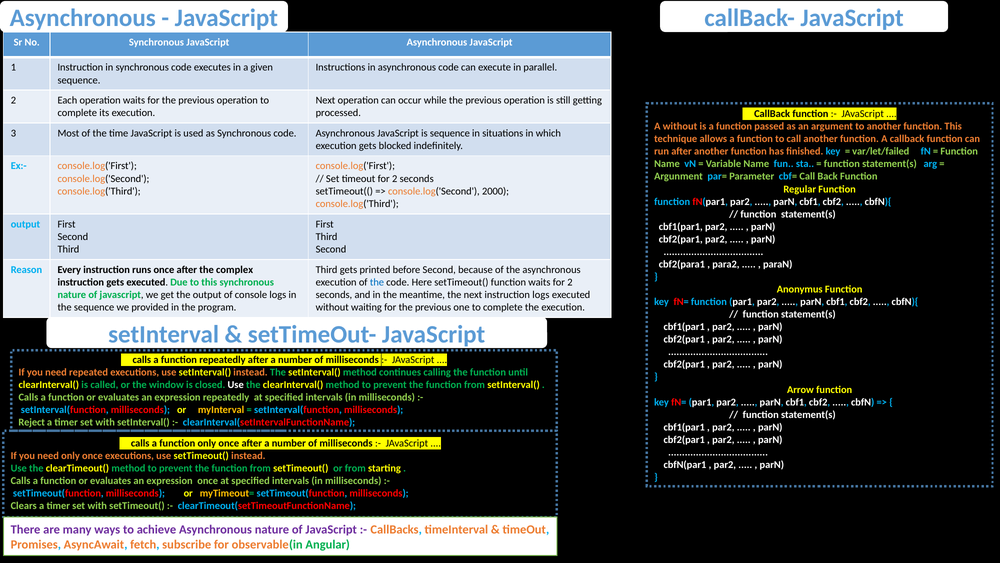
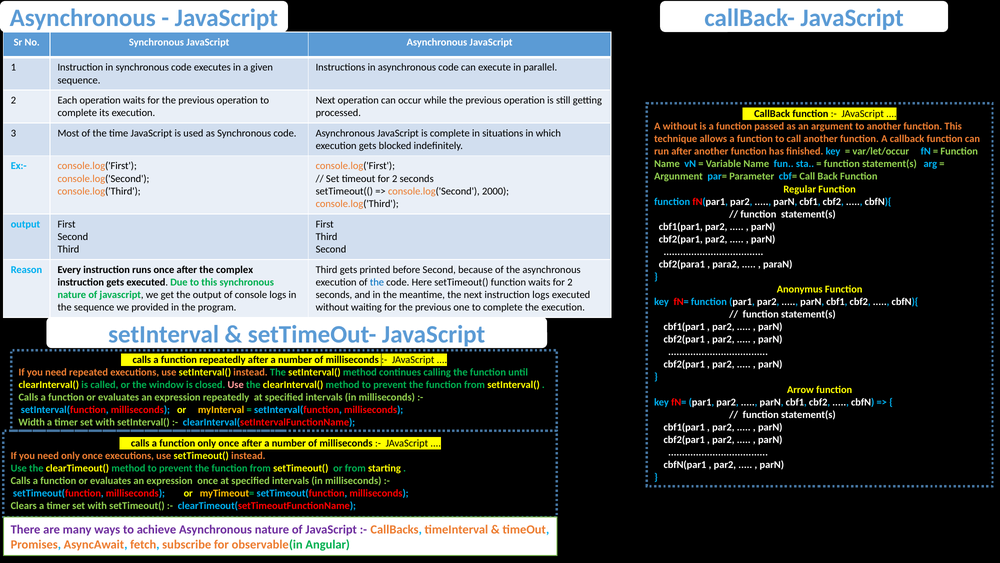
is sequence: sequence -> complete
var/let/failed: var/let/failed -> var/let/occur
Use at (236, 385) colour: white -> pink
Reject: Reject -> Width
